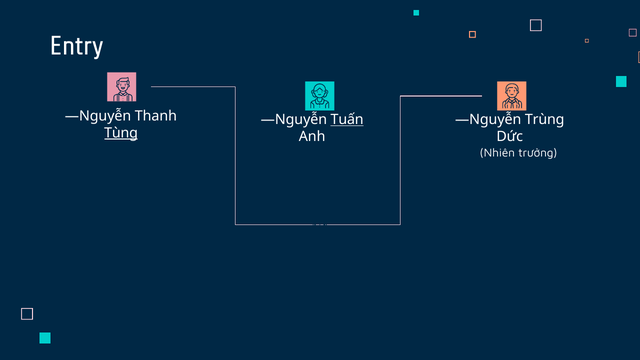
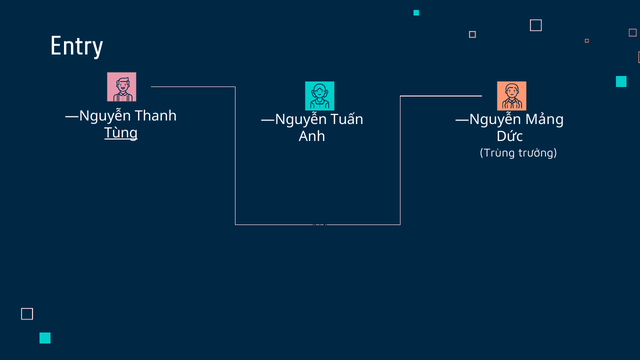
Tuấn underline: present -> none
Trùng: Trùng -> Mảng
Nhiên: Nhiên -> Trùng
